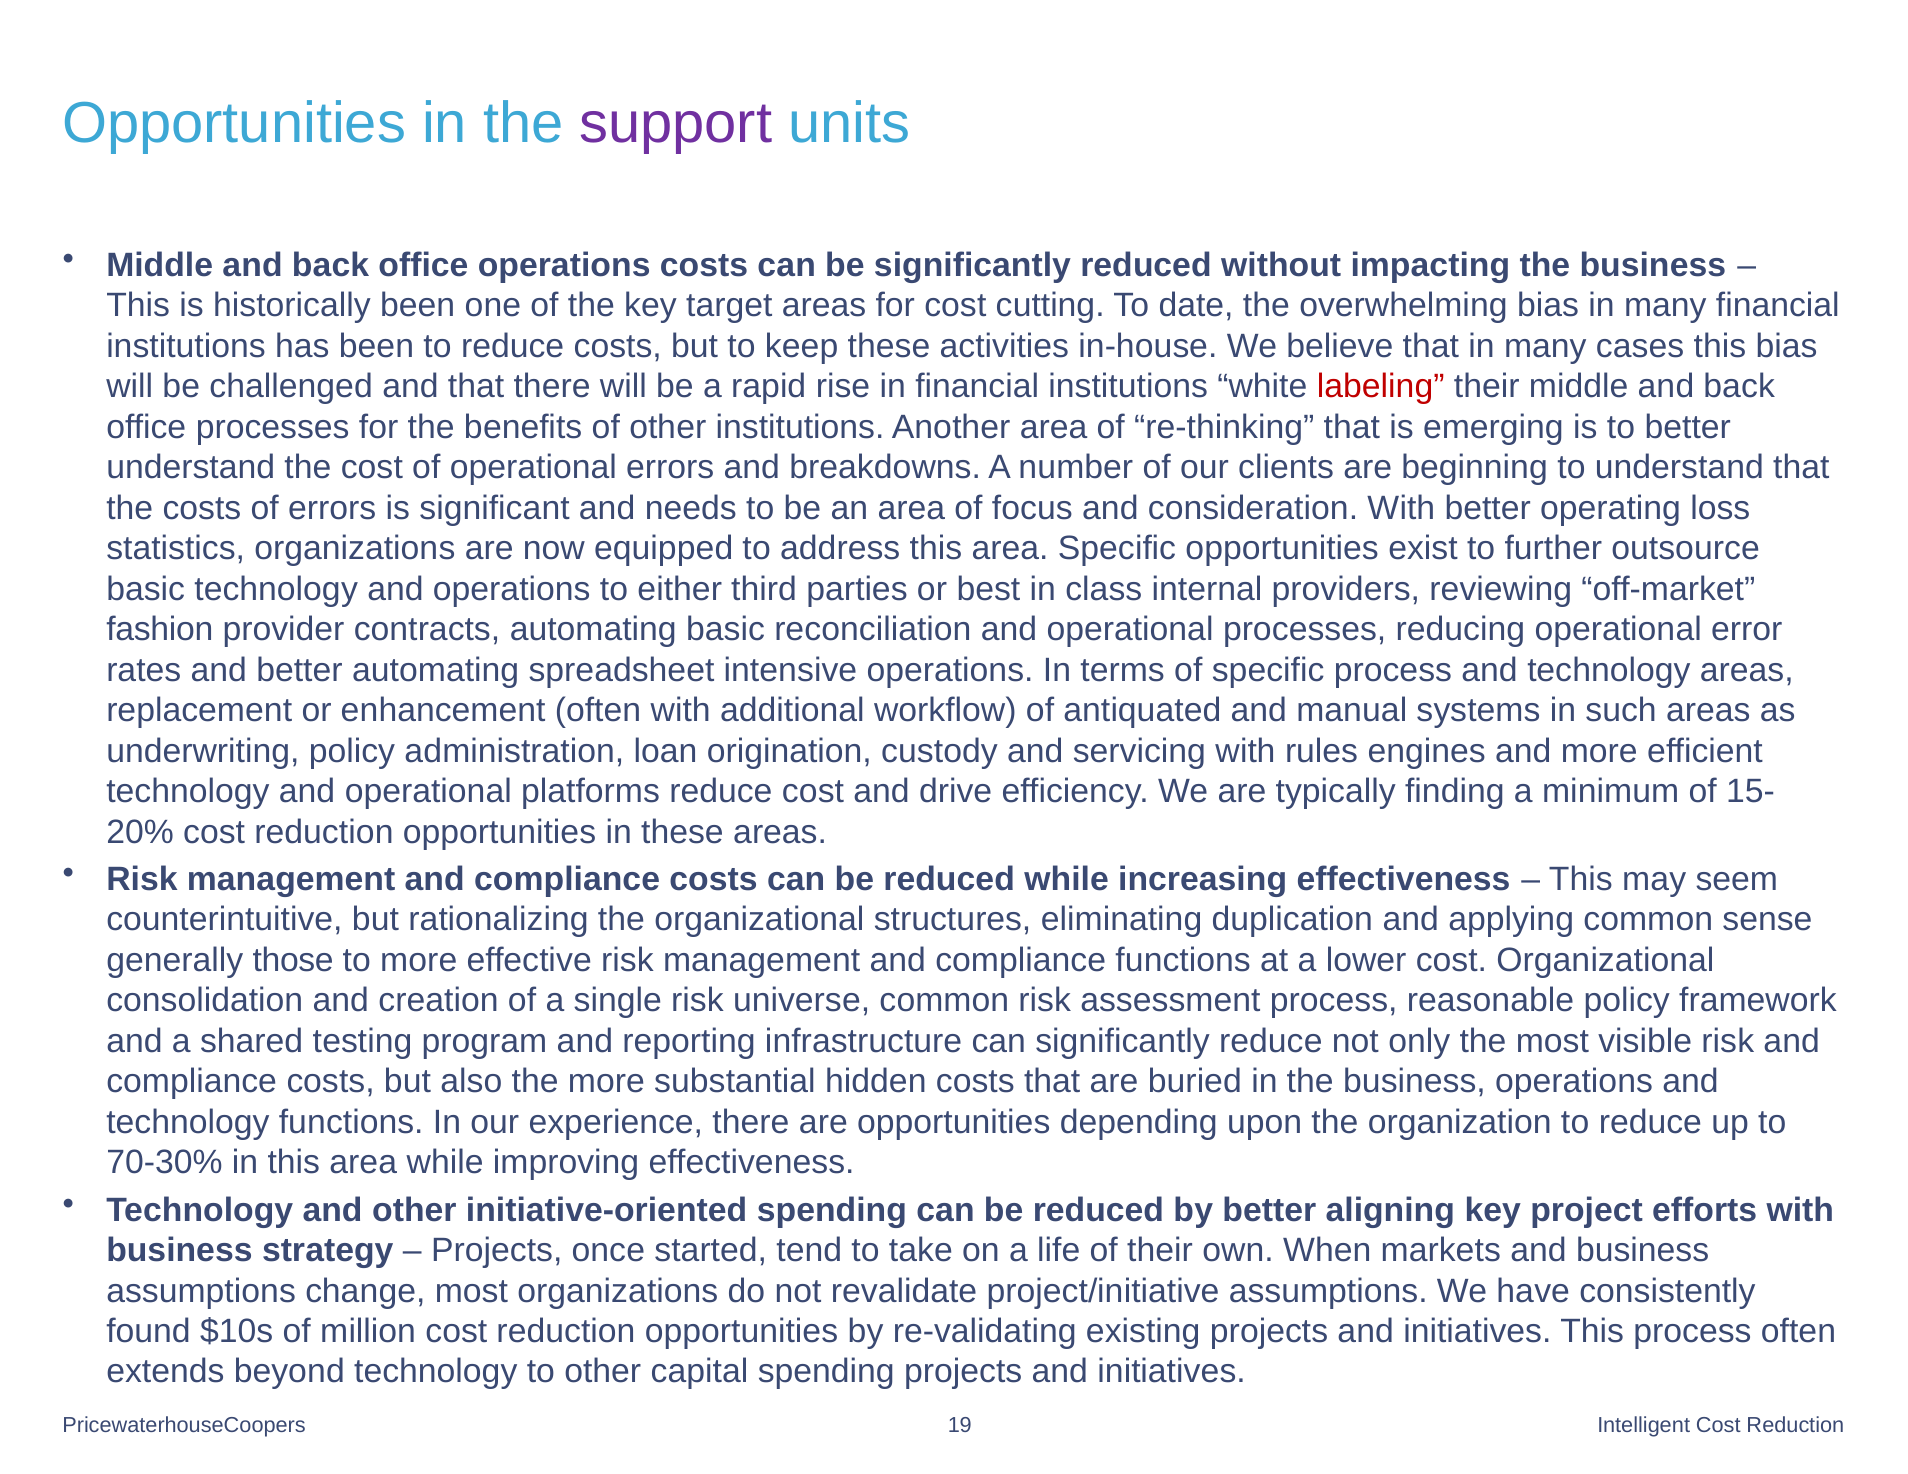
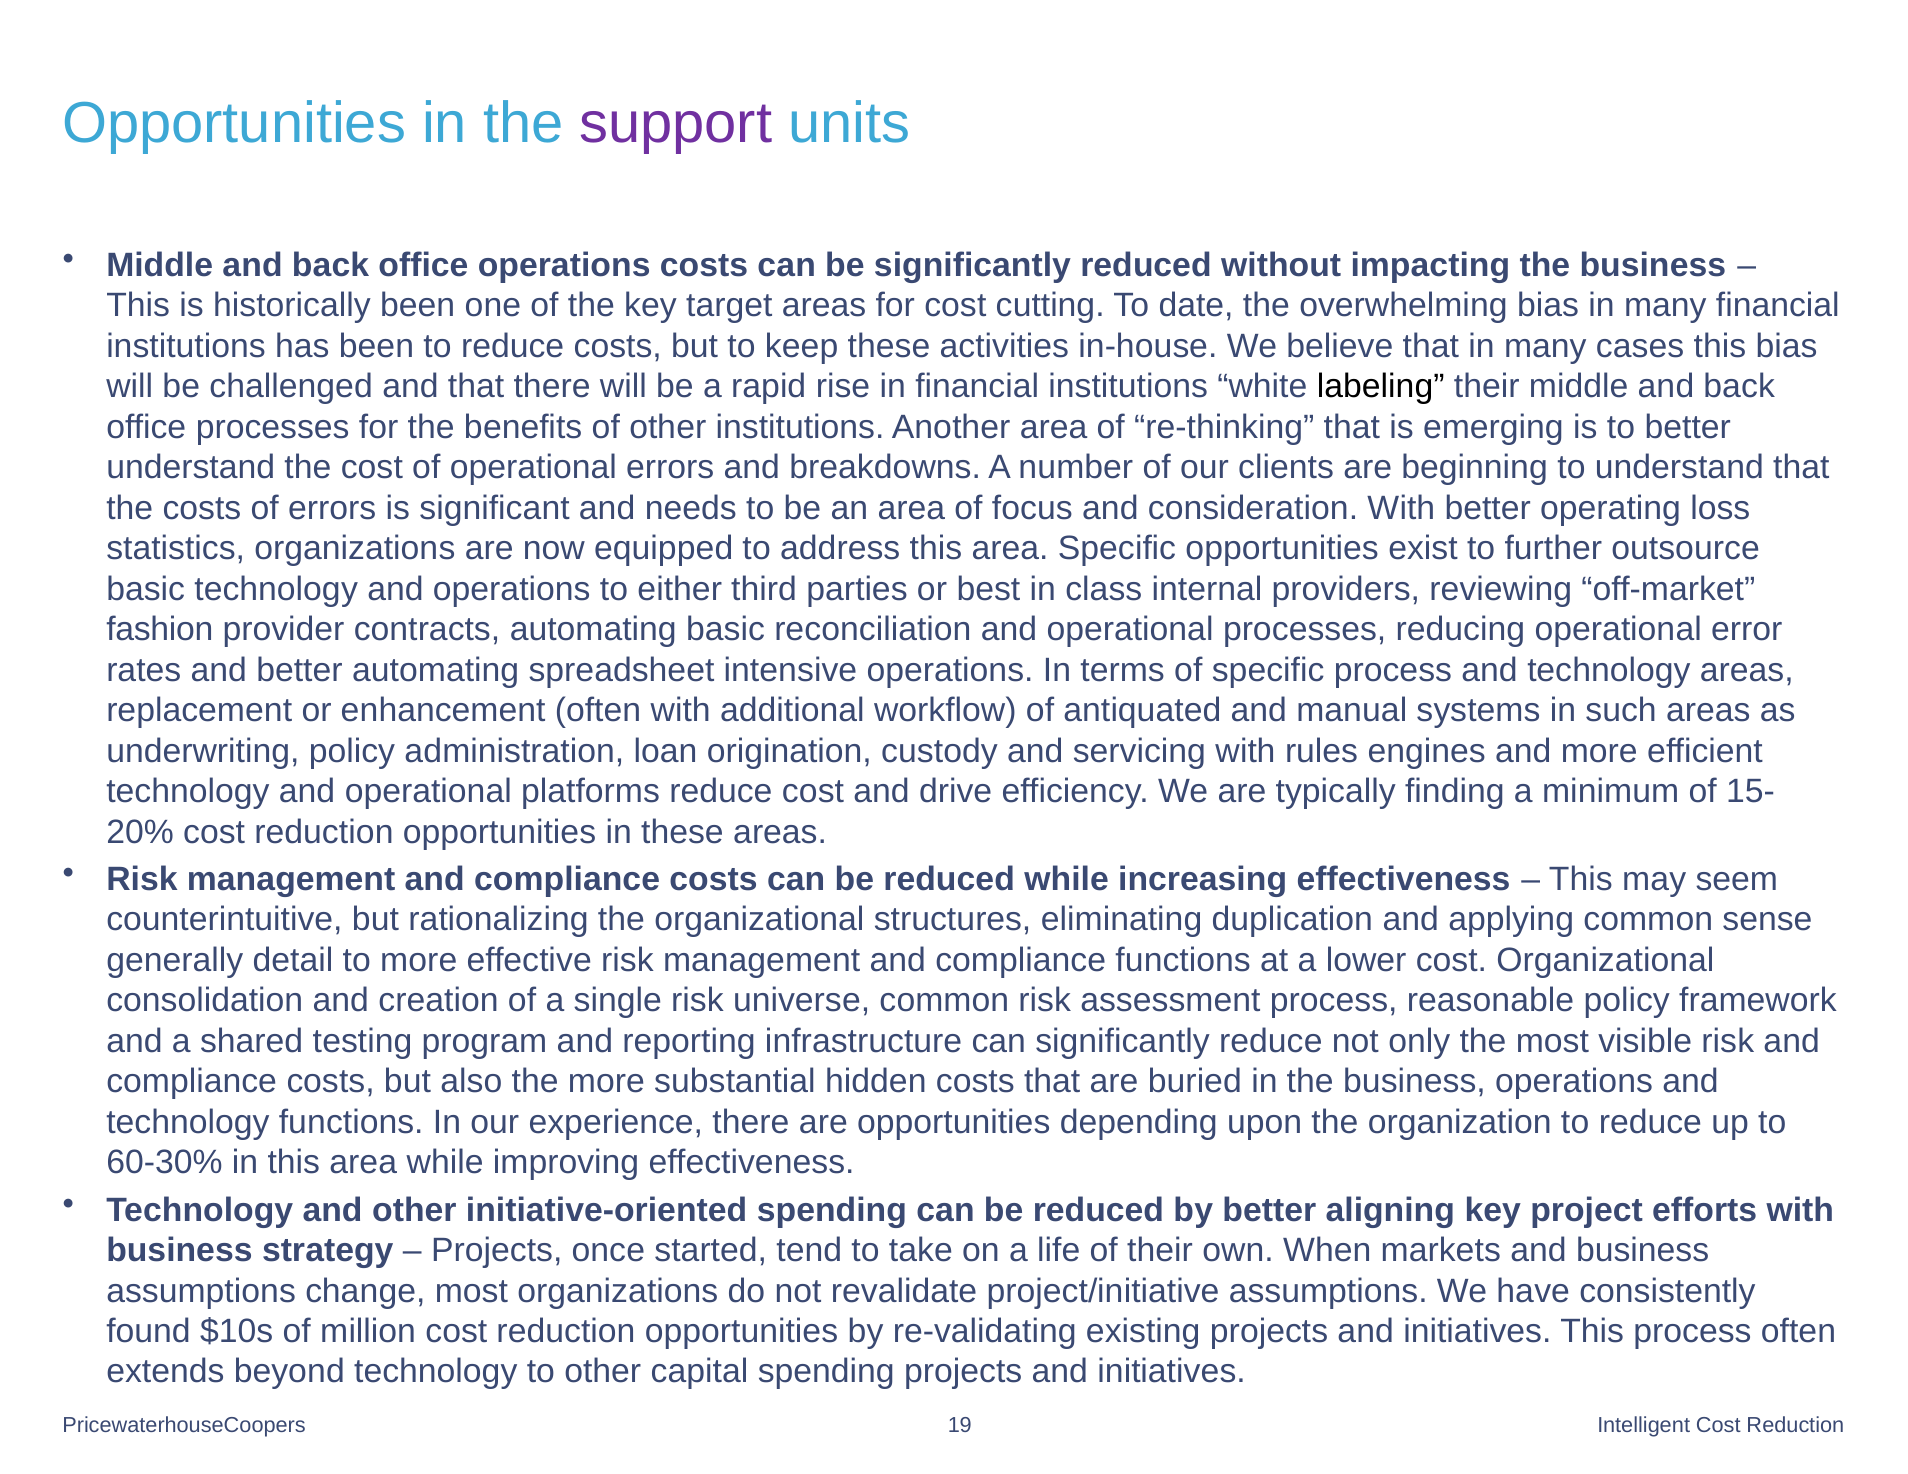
labeling colour: red -> black
those: those -> detail
70-30%: 70-30% -> 60-30%
